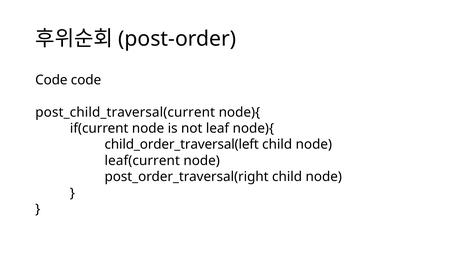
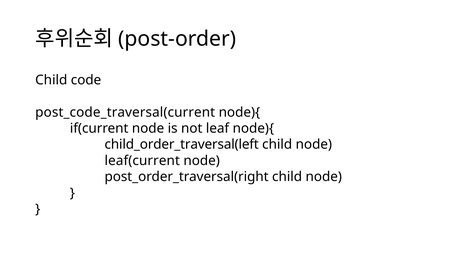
Code at (51, 80): Code -> Child
post_child_traversal(current: post_child_traversal(current -> post_code_traversal(current
